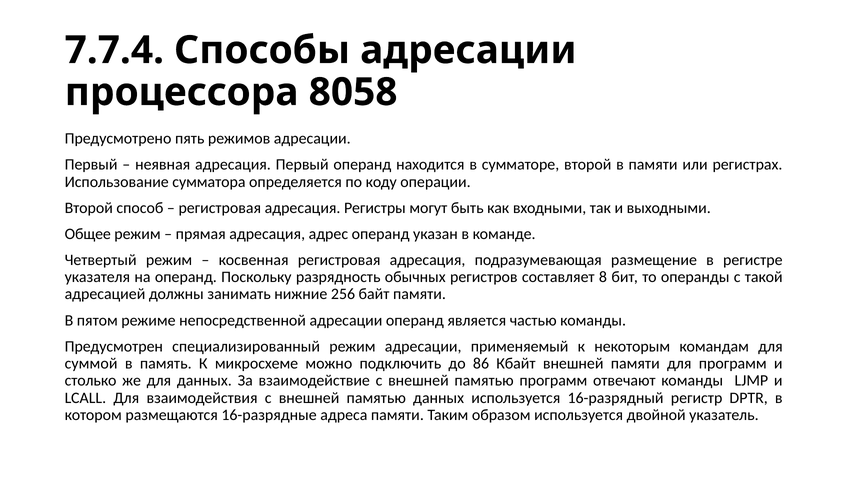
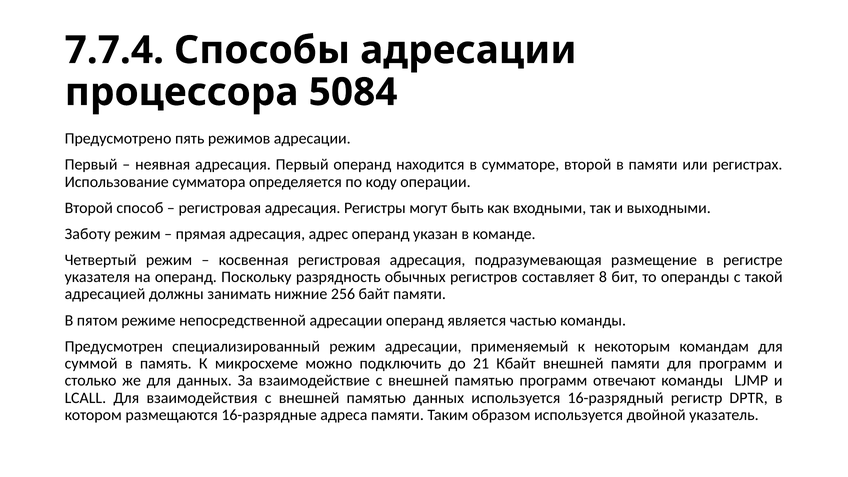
8058: 8058 -> 5084
Общее: Общее -> Заботу
86: 86 -> 21
